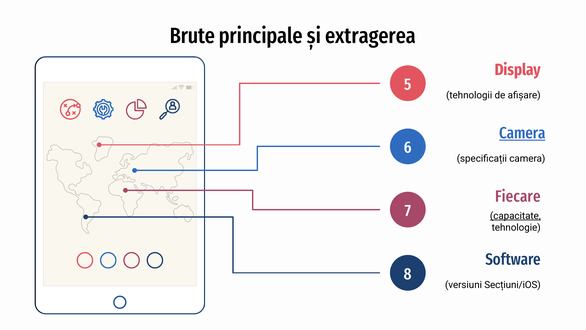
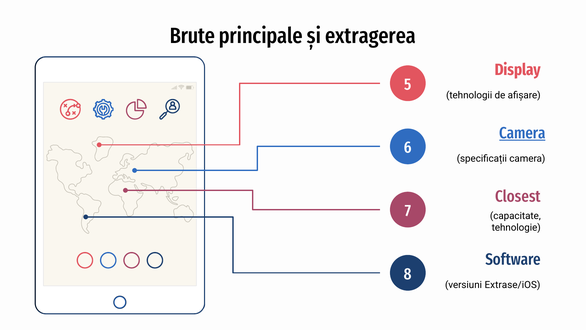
Fiecare: Fiecare -> Closest
capacitate underline: present -> none
Secțiuni/iOS: Secțiuni/iOS -> Extrase/iOS
